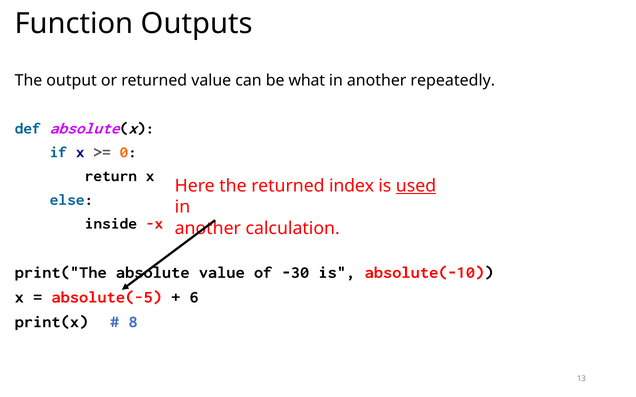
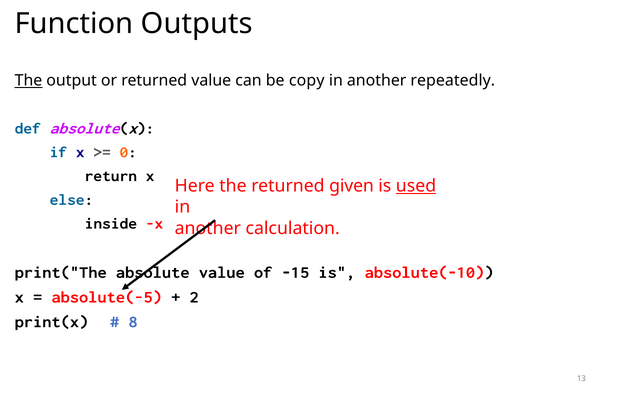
The at (28, 81) underline: none -> present
what: what -> copy
index: index -> given
-30: -30 -> -15
6: 6 -> 2
